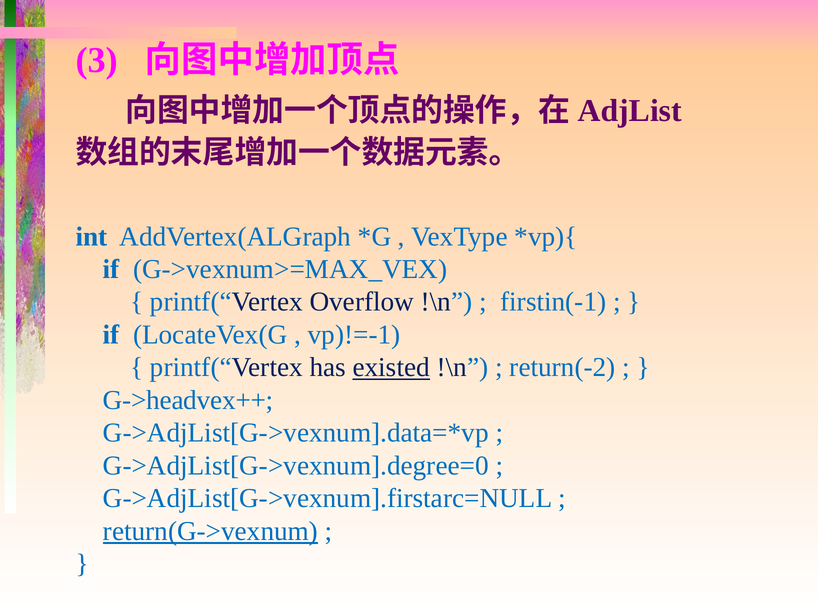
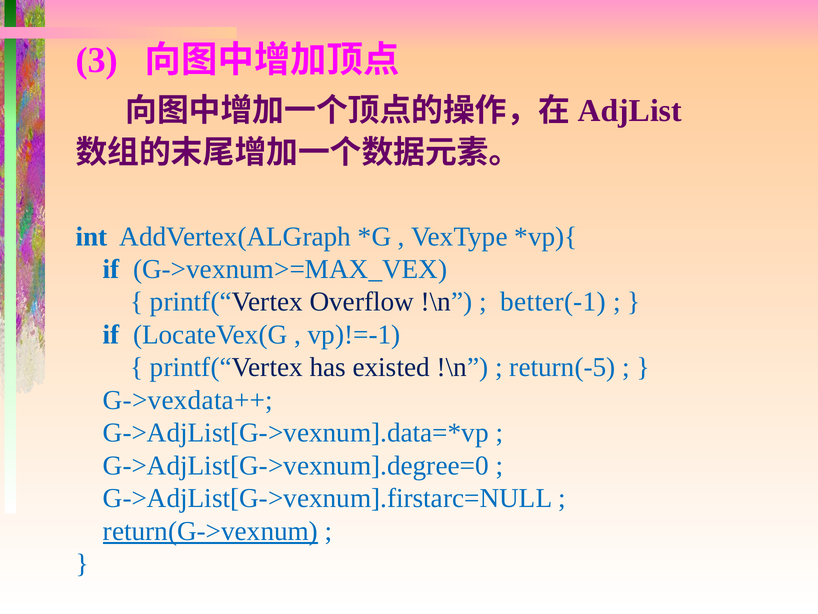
firstin(-1: firstin(-1 -> better(-1
existed underline: present -> none
return(-2: return(-2 -> return(-5
G->headvex++: G->headvex++ -> G->vexdata++
